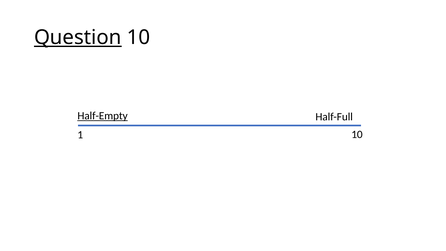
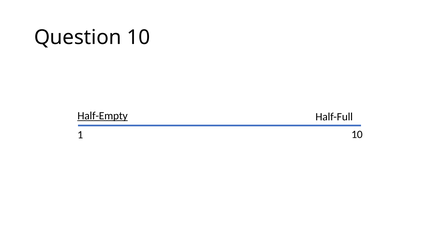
Question underline: present -> none
